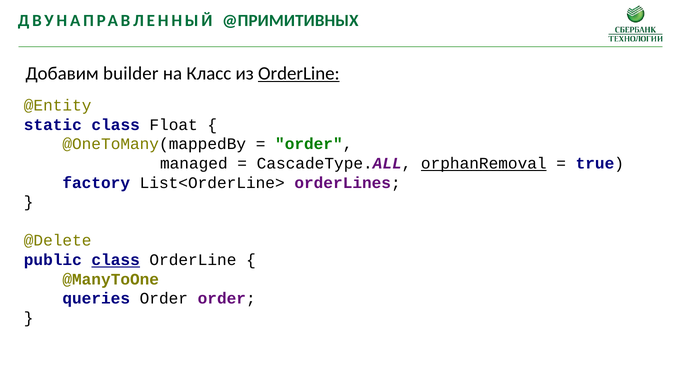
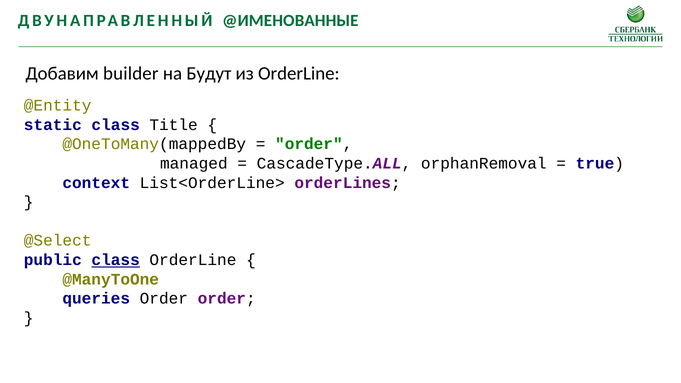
@ПРИМИТИВНЫХ: @ПРИМИТИВНЫХ -> @ИМЕНОВАННЫЕ
Класс: Класс -> Будут
OrderLine at (299, 74) underline: present -> none
Float: Float -> Title
orphanRemoval underline: present -> none
factory: factory -> context
@Delete: @Delete -> @Select
